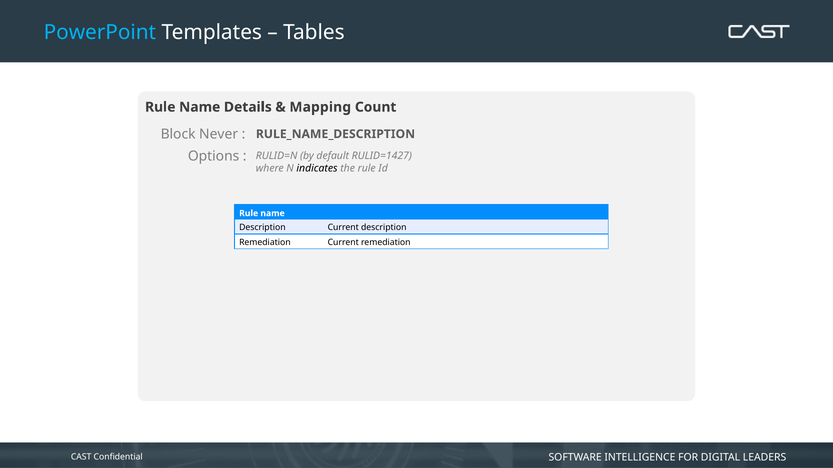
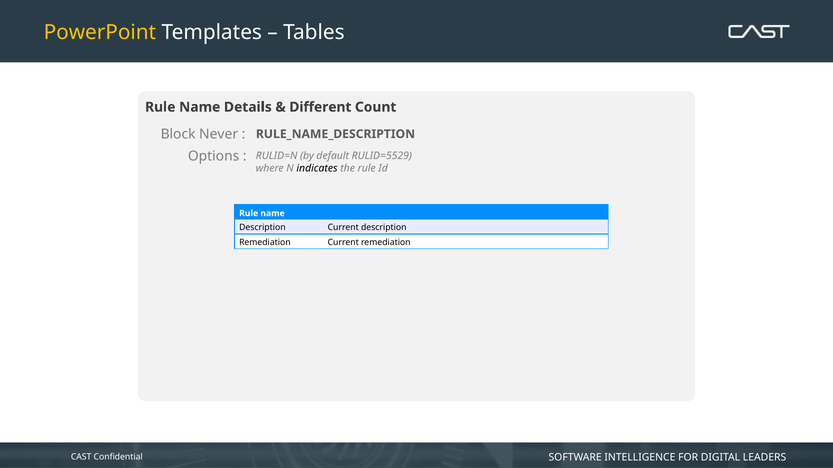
PowerPoint colour: light blue -> yellow
Mapping: Mapping -> Different
RULID=1427: RULID=1427 -> RULID=5529
